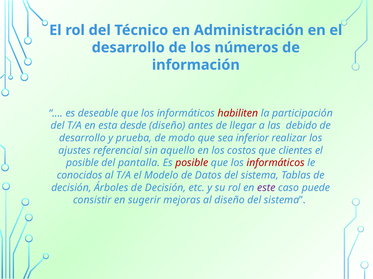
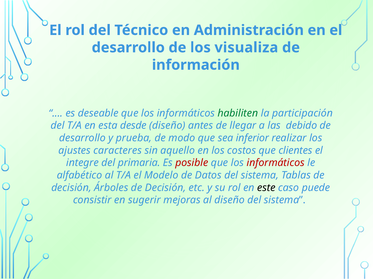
números: números -> visualiza
habiliten colour: red -> green
referencial: referencial -> caracteres
posible at (82, 163): posible -> integre
pantalla: pantalla -> primaria
conocidos: conocidos -> alfabético
este colour: purple -> black
